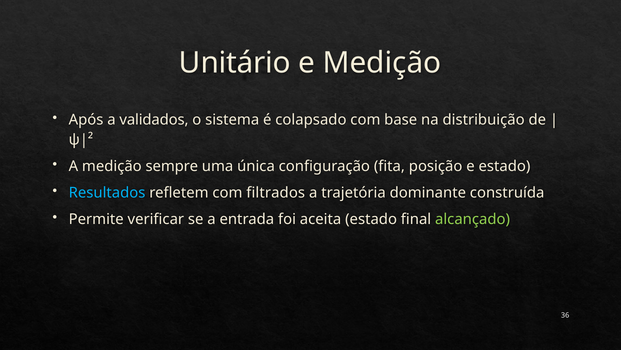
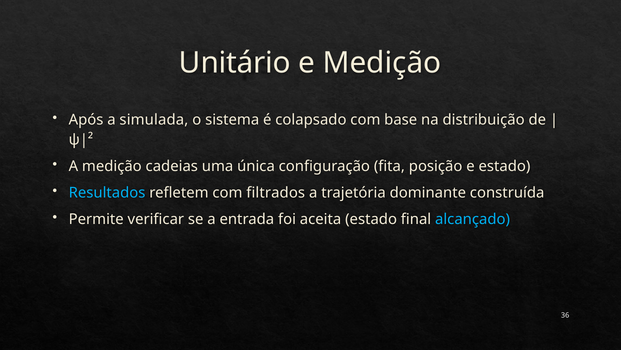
validados: validados -> simulada
sempre: sempre -> cadeias
alcançado colour: light green -> light blue
